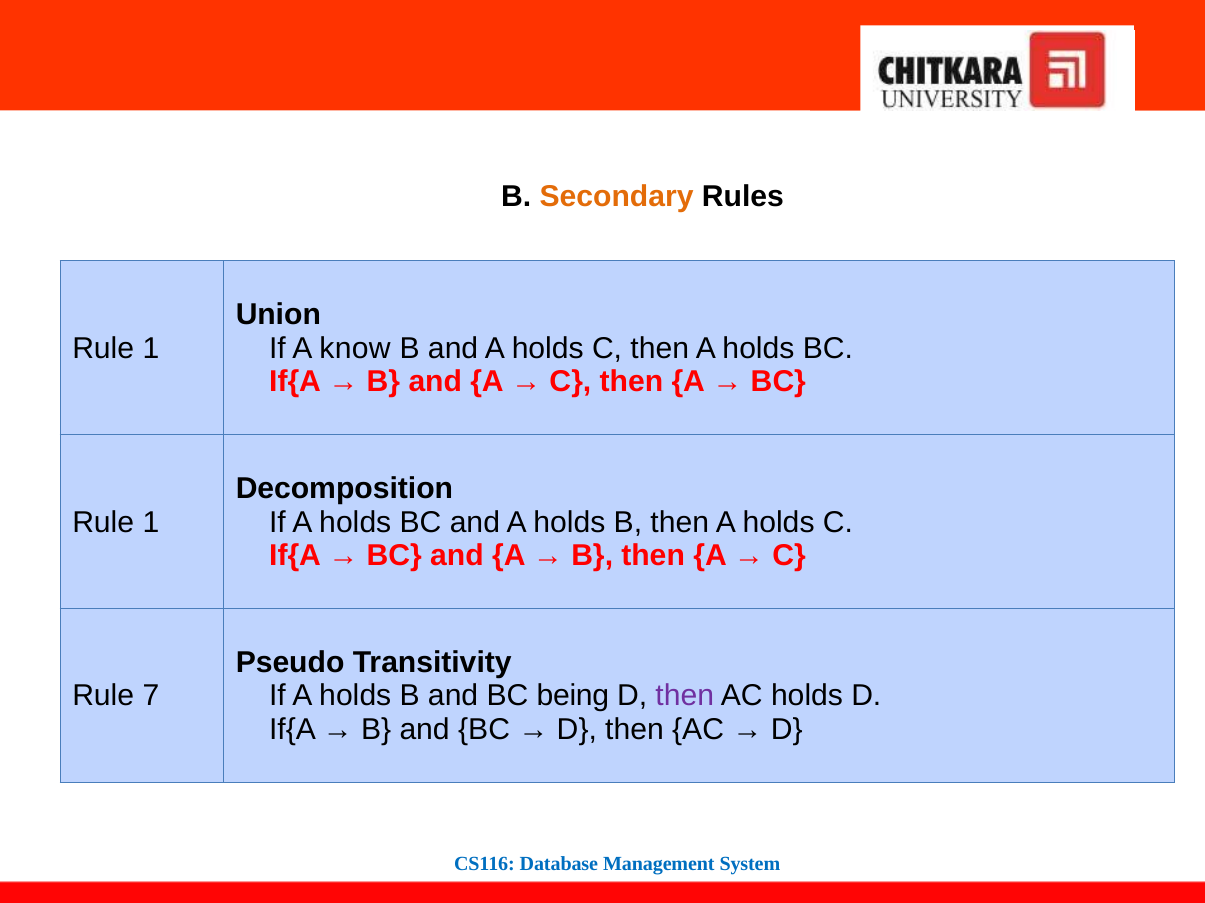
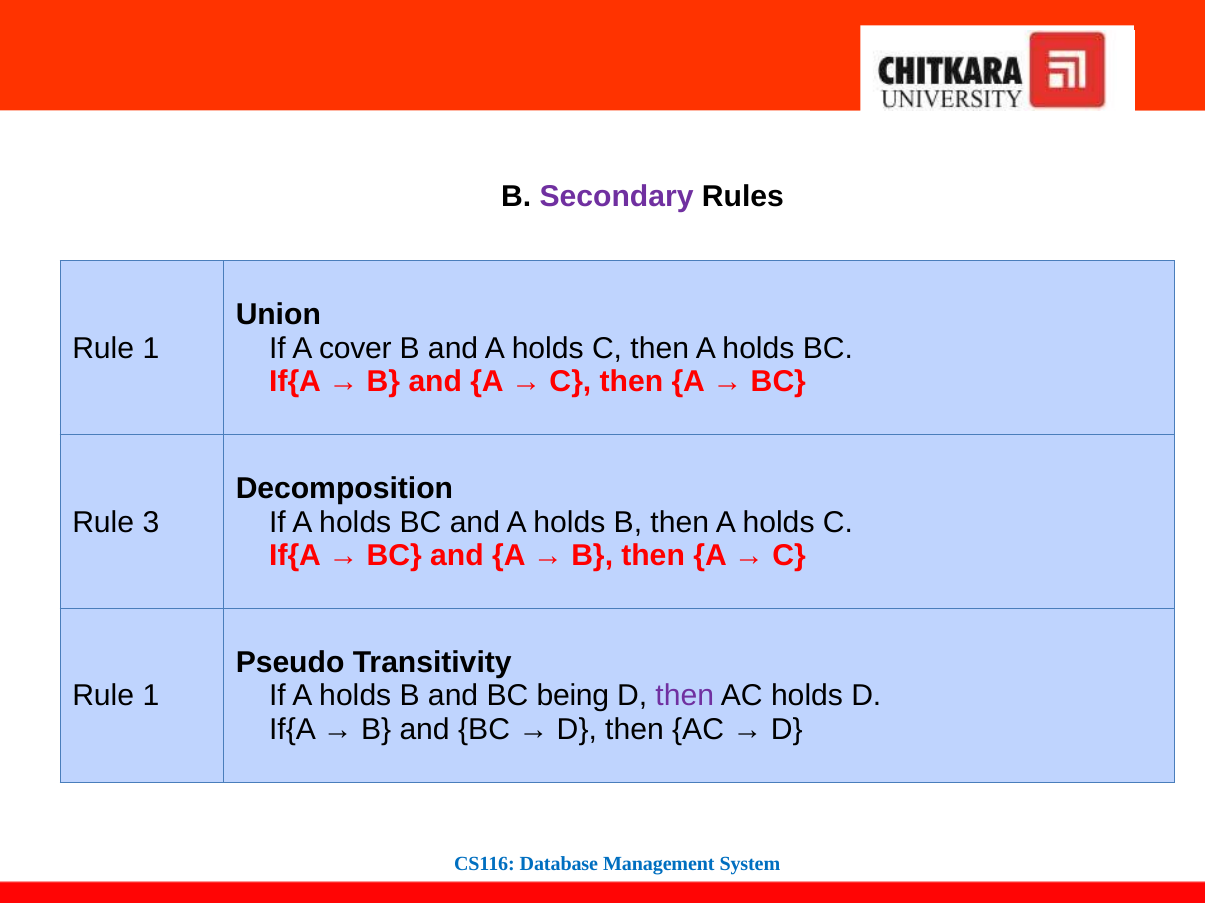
Secondary colour: orange -> purple
know: know -> cover
1 at (151, 523): 1 -> 3
7 at (151, 697): 7 -> 1
